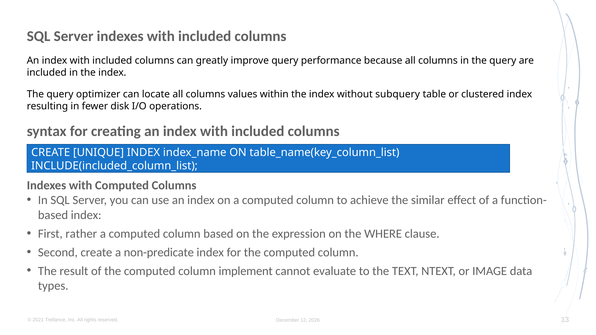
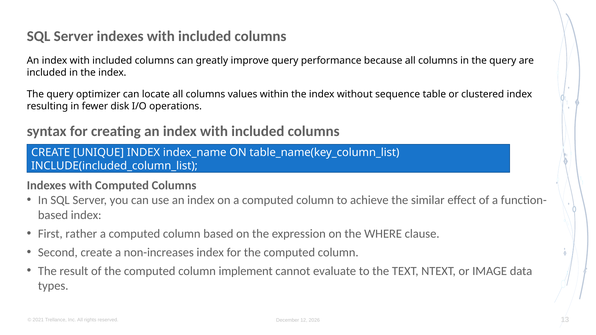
subquery: subquery -> sequence
non-predicate: non-predicate -> non-increases
